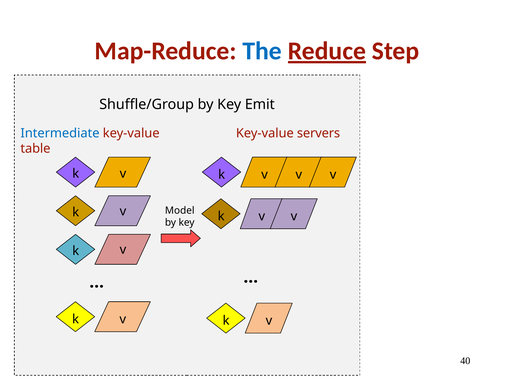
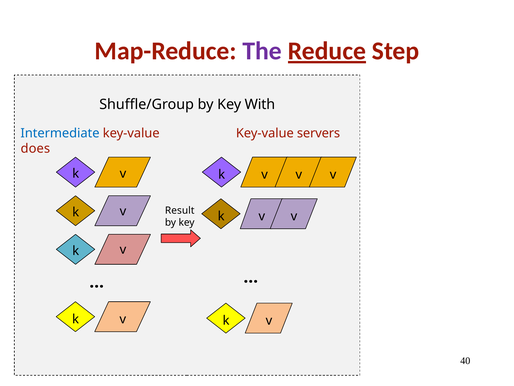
The colour: blue -> purple
Emit: Emit -> With
table: table -> does
Model: Model -> Result
